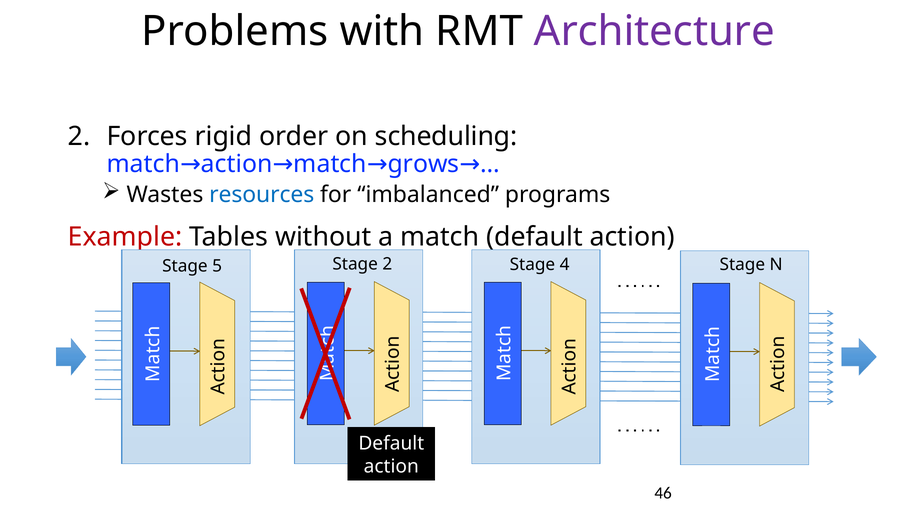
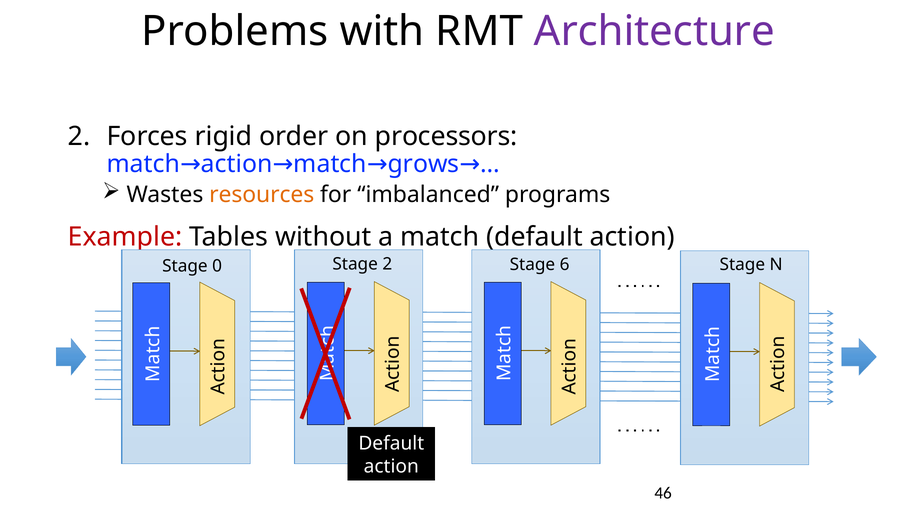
scheduling: scheduling -> processors
resources colour: blue -> orange
5: 5 -> 0
4: 4 -> 6
